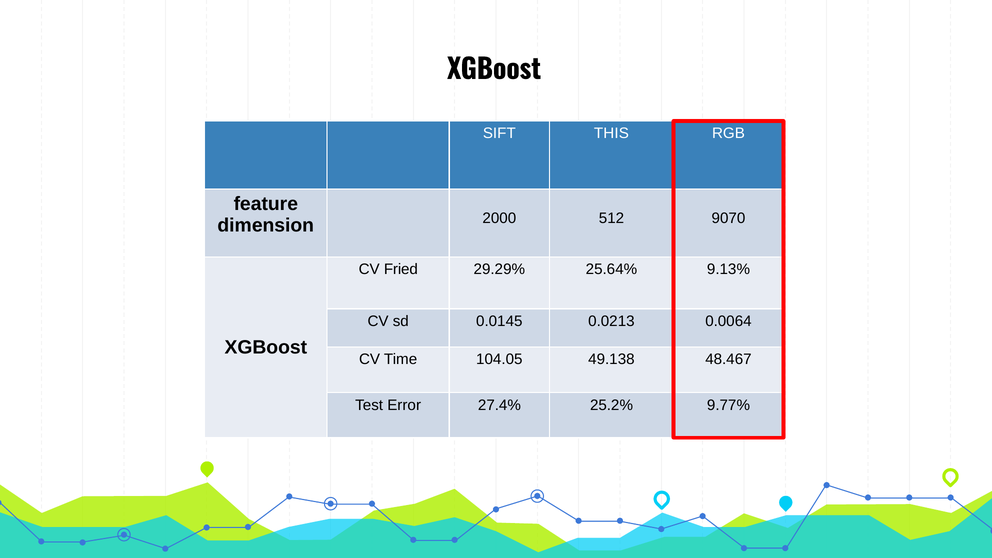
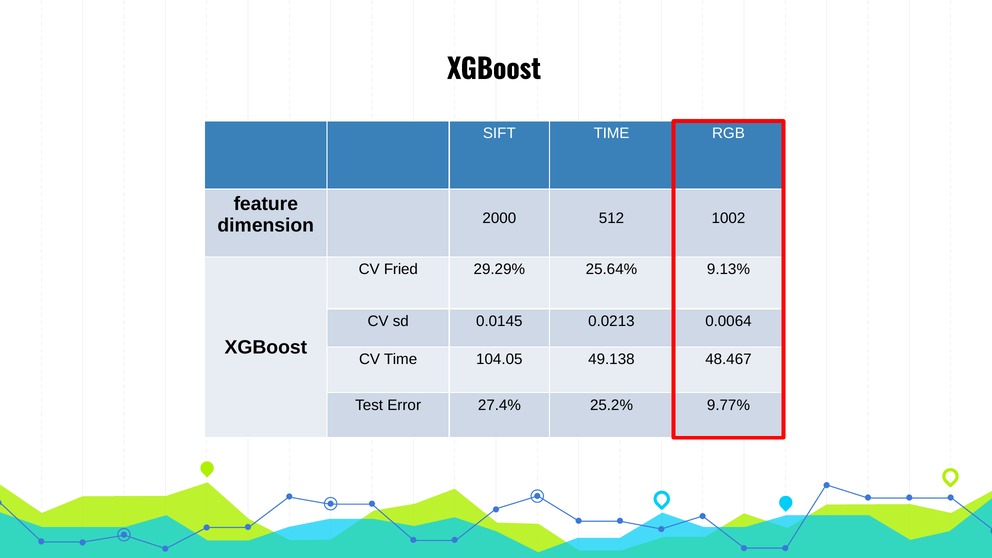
SIFT THIS: THIS -> TIME
9070: 9070 -> 1002
